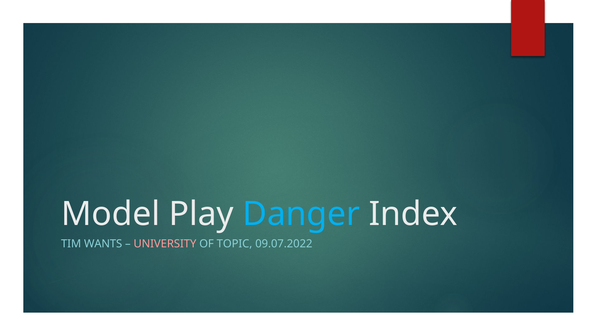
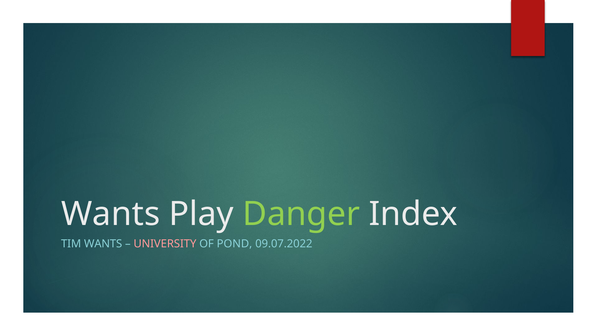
Model at (111, 214): Model -> Wants
Danger colour: light blue -> light green
TOPIC: TOPIC -> POND
